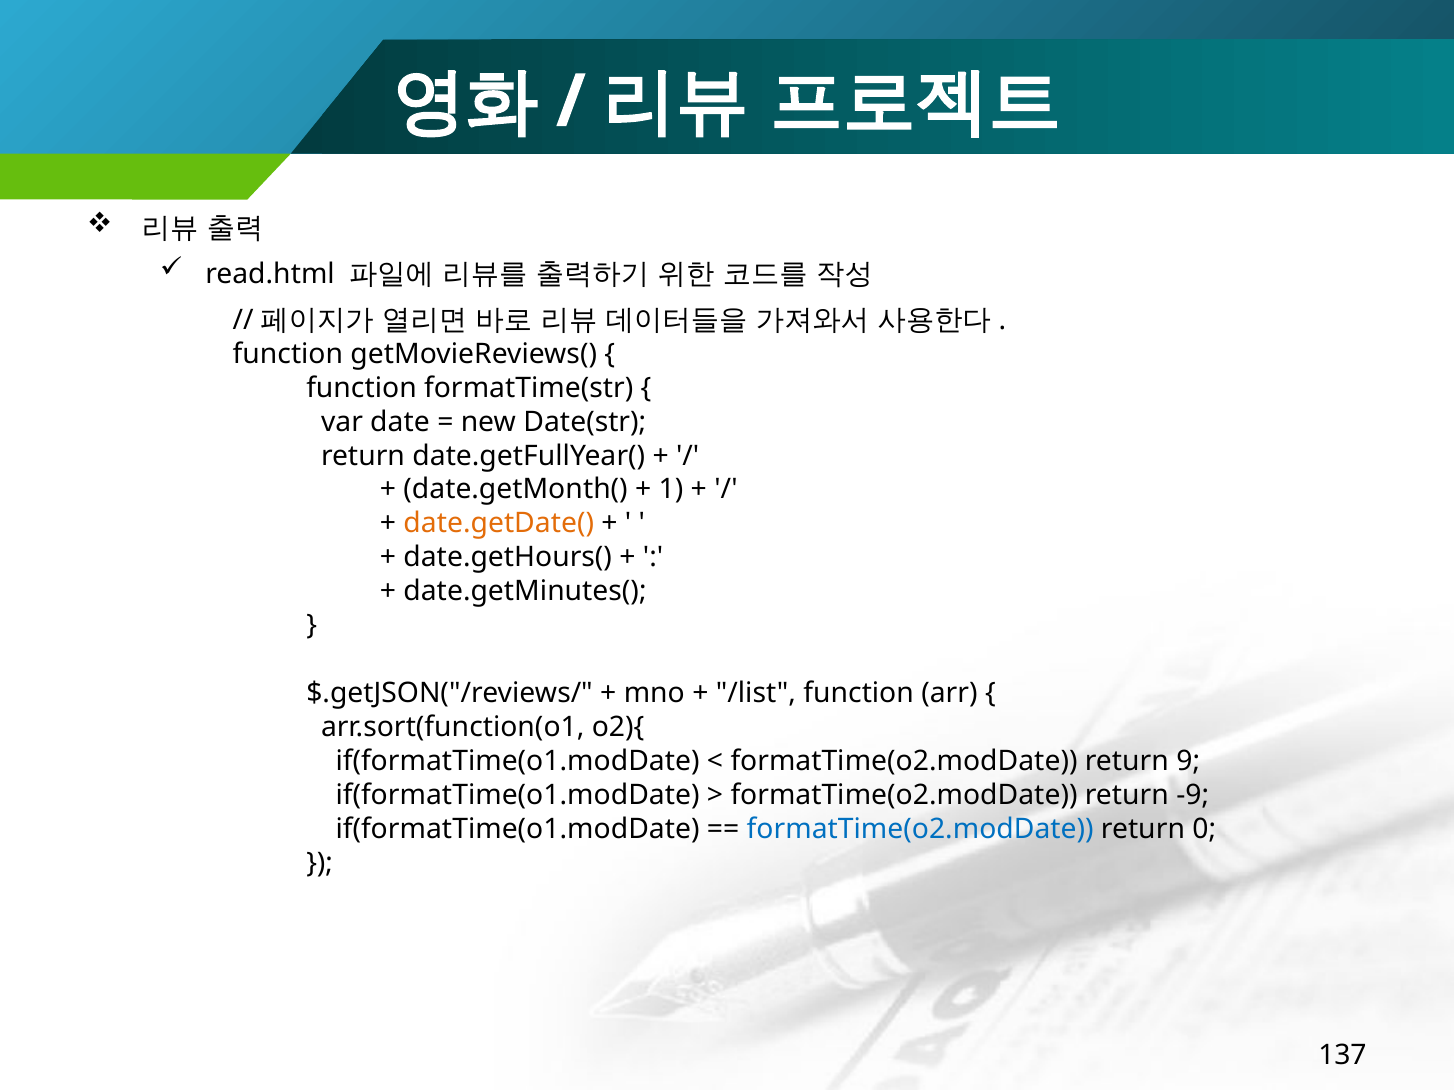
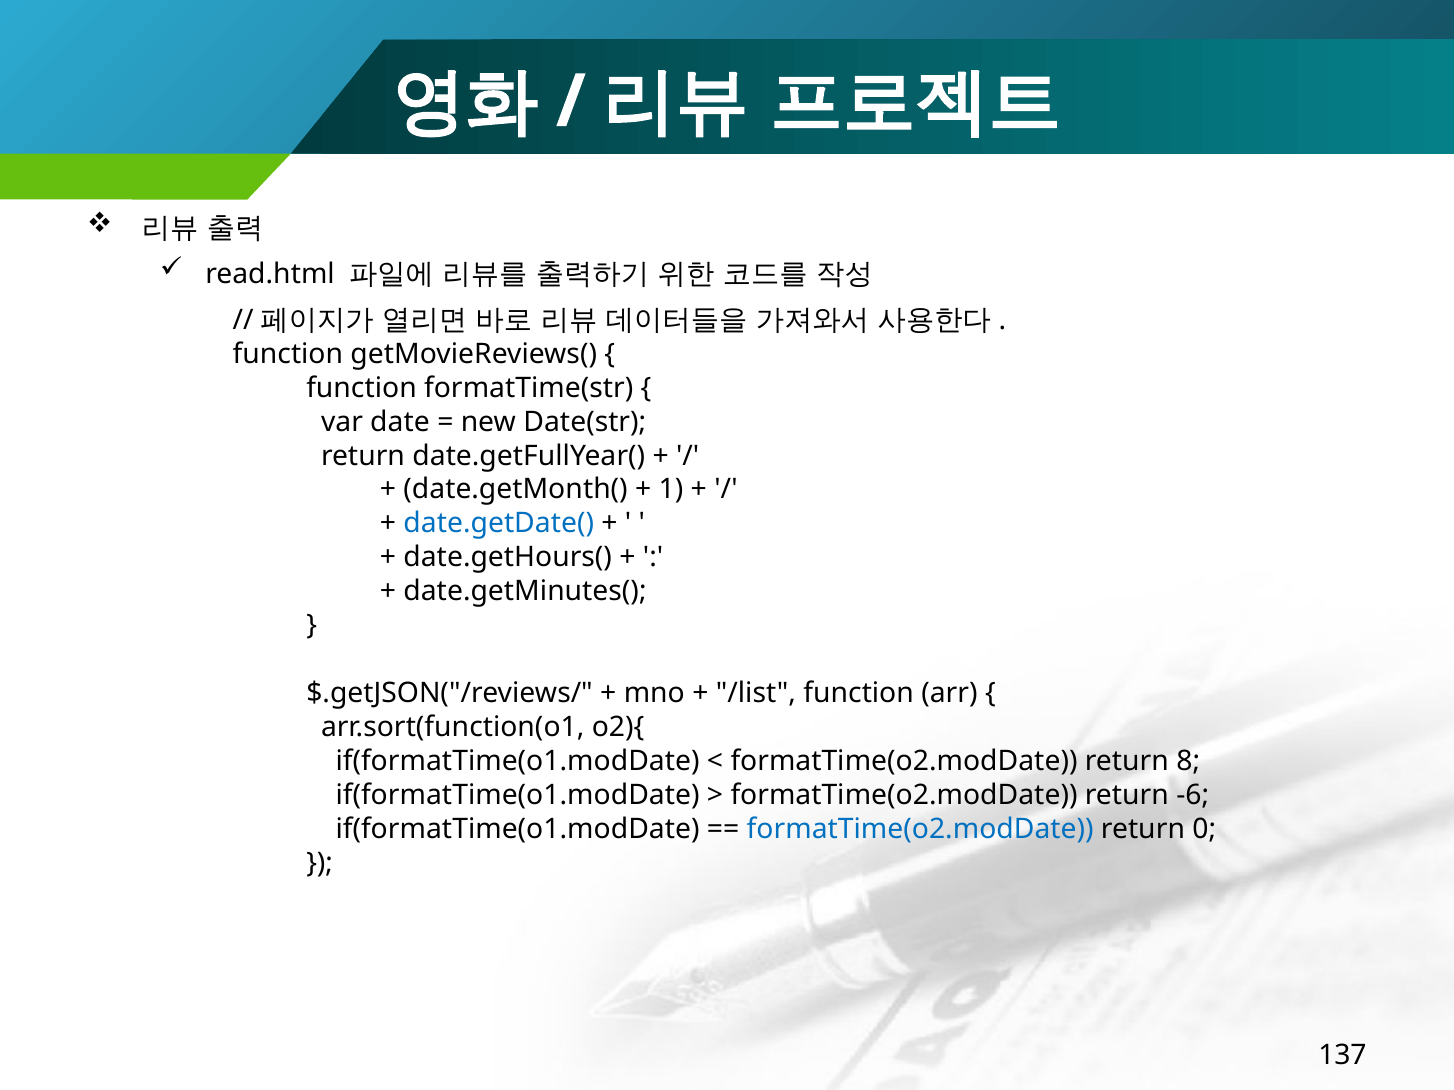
date.getDate( colour: orange -> blue
9: 9 -> 8
-9: -9 -> -6
